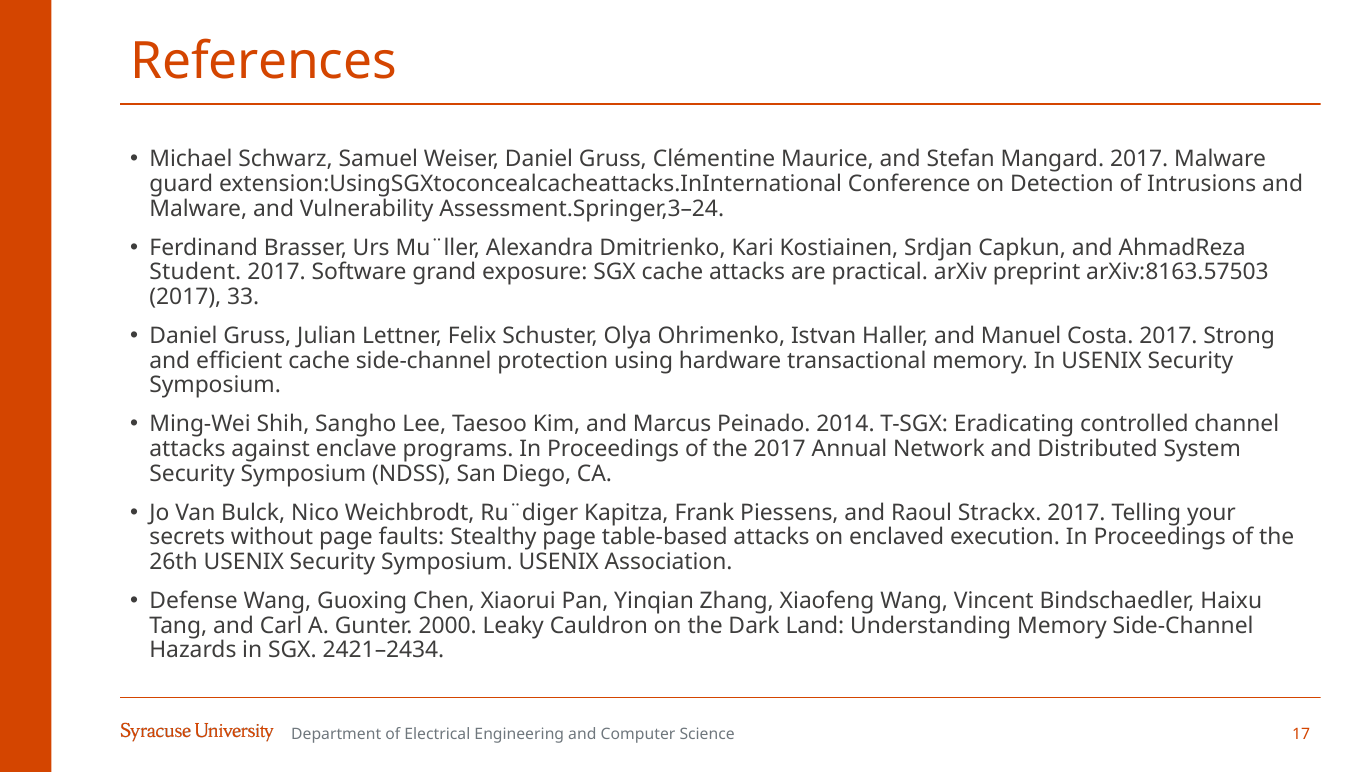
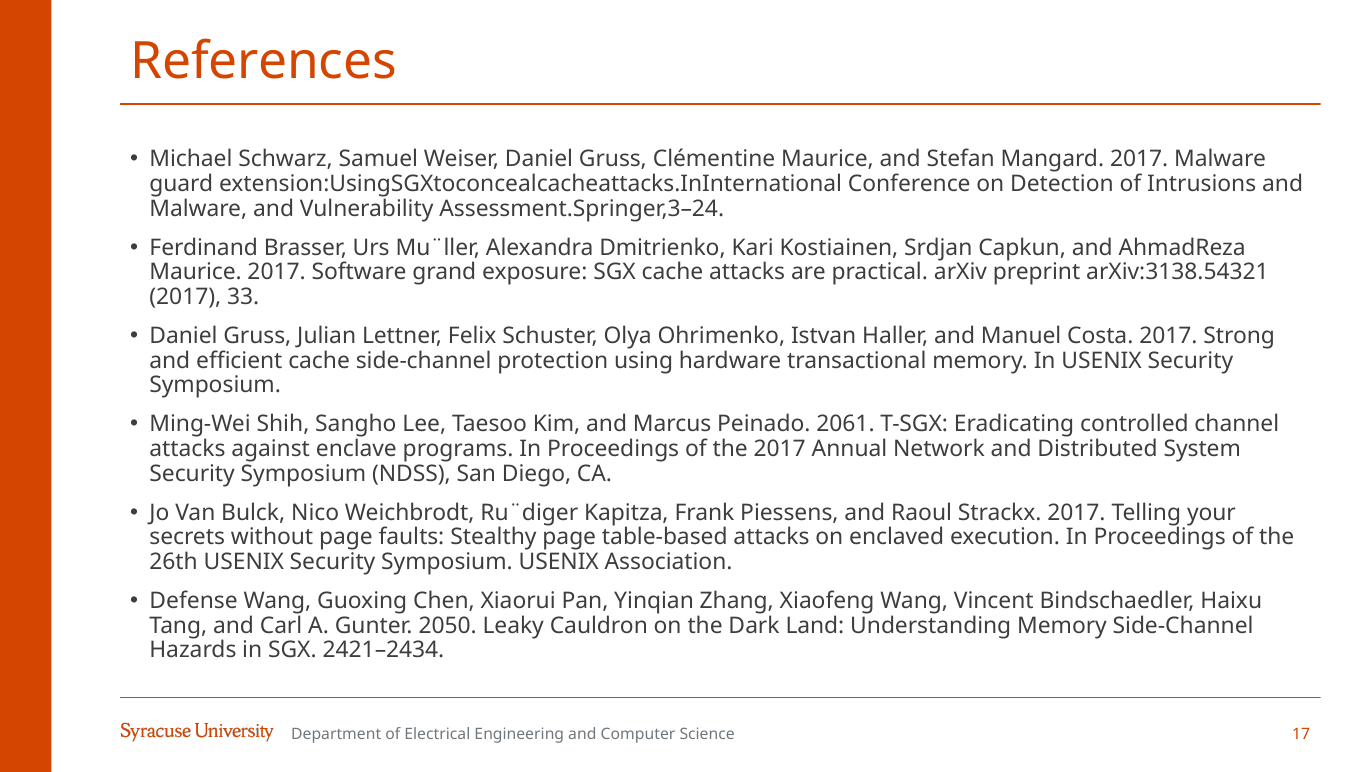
Student at (195, 272): Student -> Maurice
arXiv:8163.57503: arXiv:8163.57503 -> arXiv:3138.54321
2014: 2014 -> 2061
2000: 2000 -> 2050
